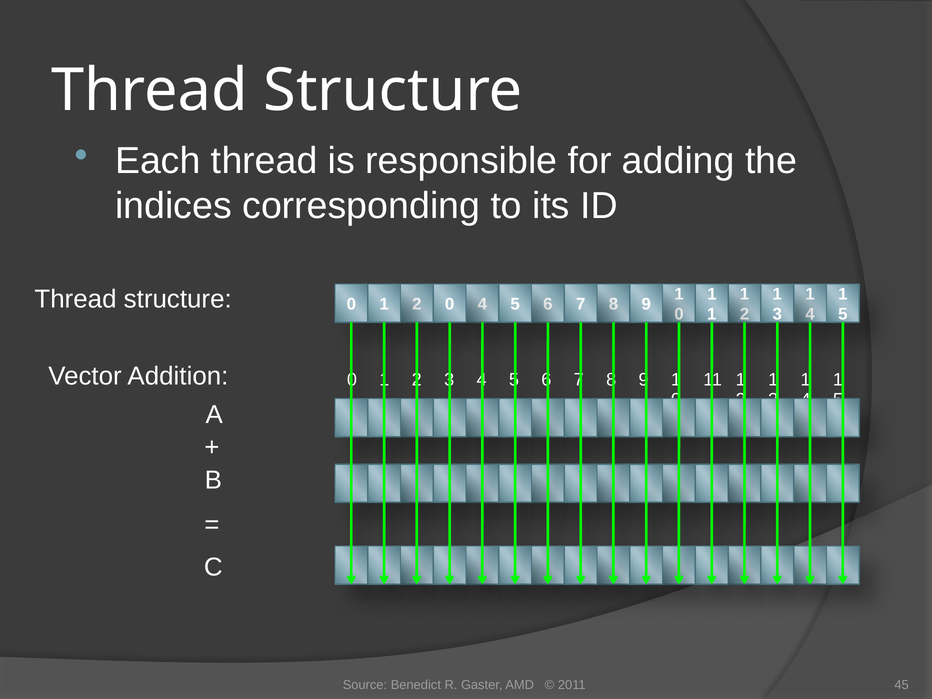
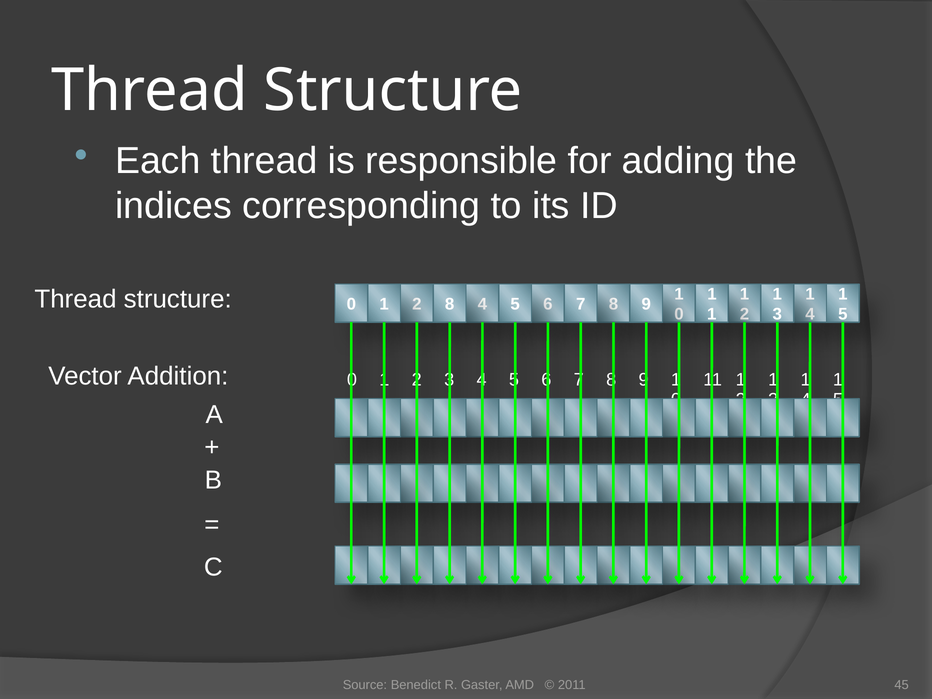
0 at (450, 304): 0 -> 8
